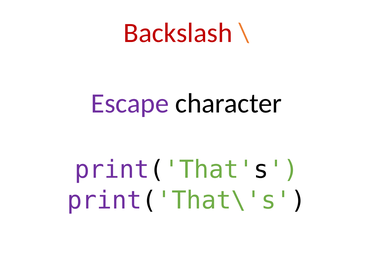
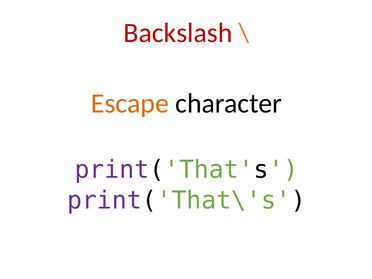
Escape colour: purple -> orange
